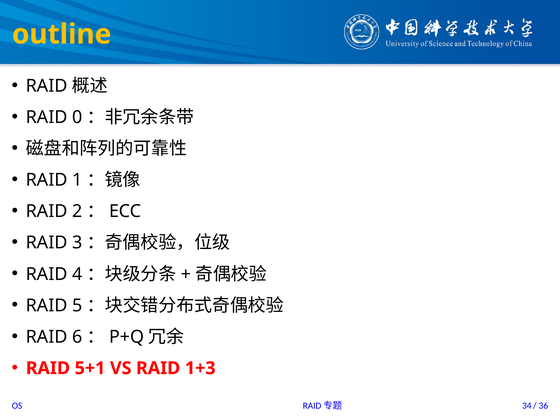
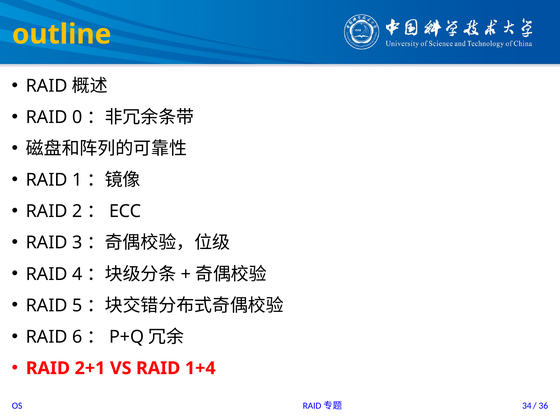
5+1: 5+1 -> 2+1
1+3: 1+3 -> 1+4
